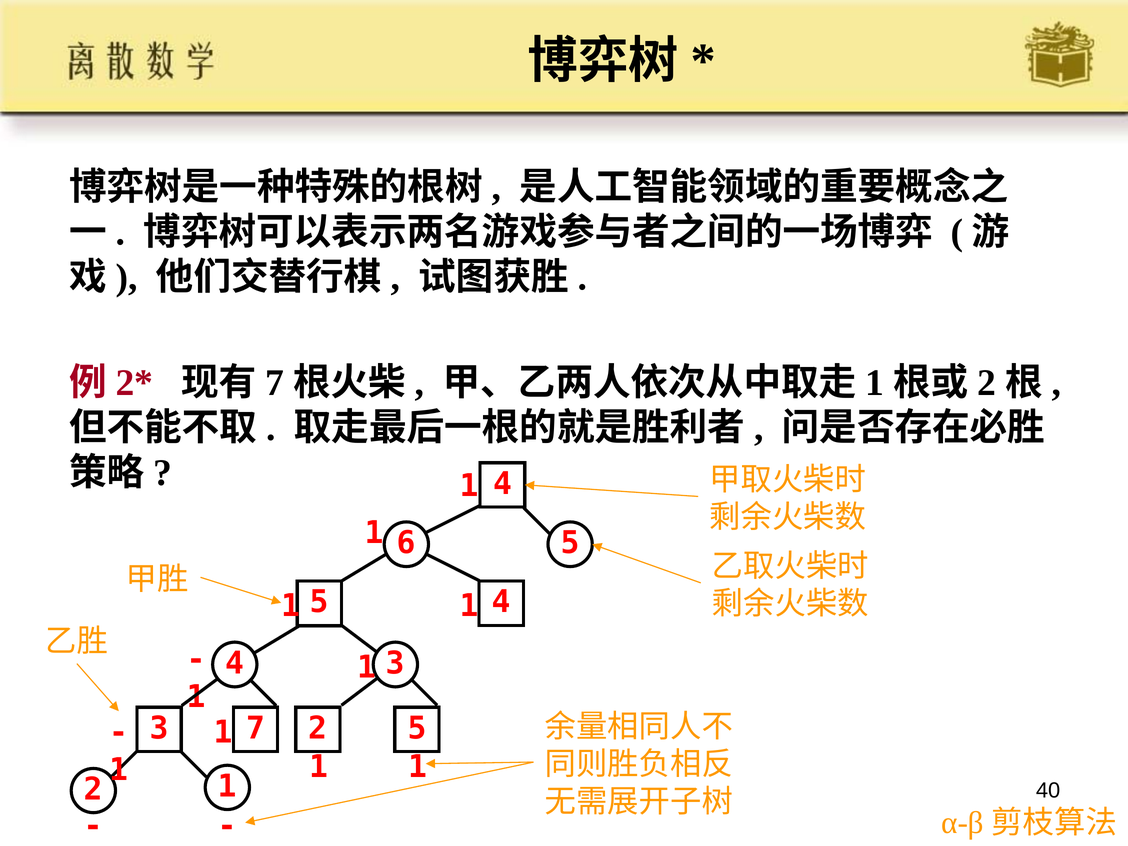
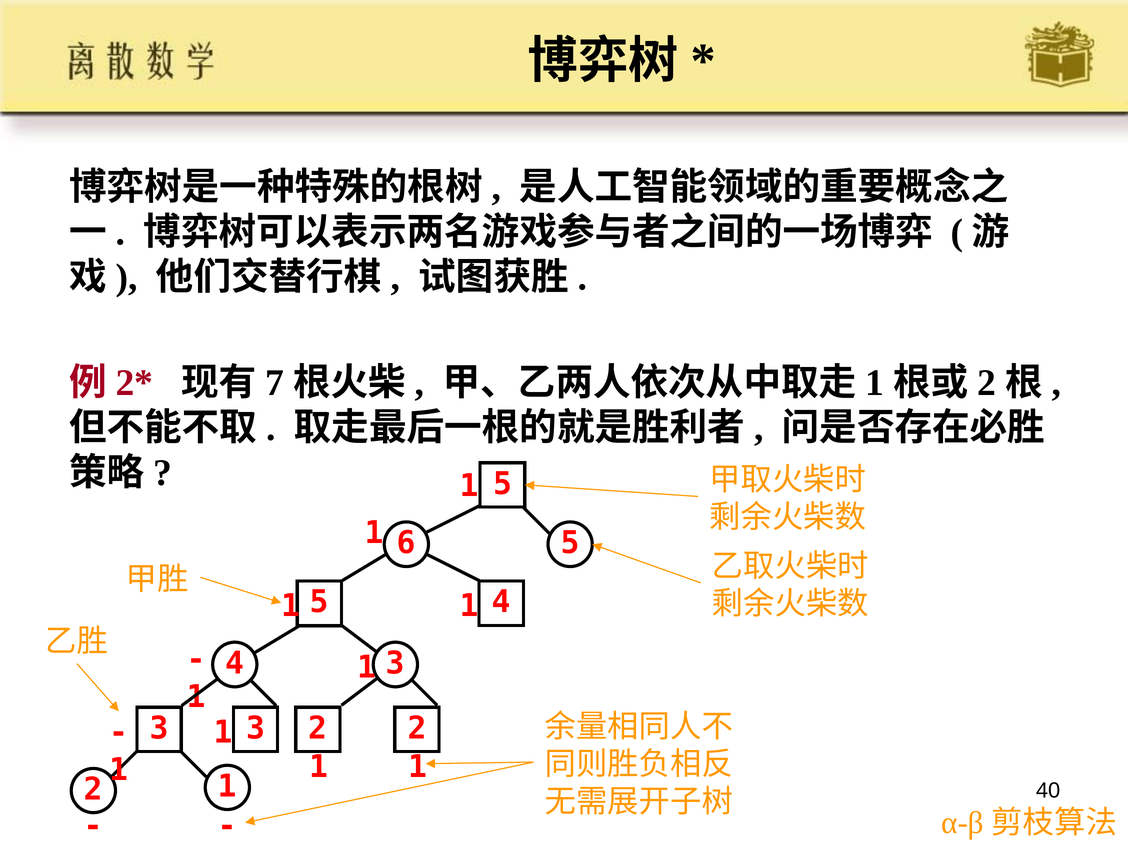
4 at (503, 484): 4 -> 5
7 at (256, 728): 7 -> 3
2 5: 5 -> 2
